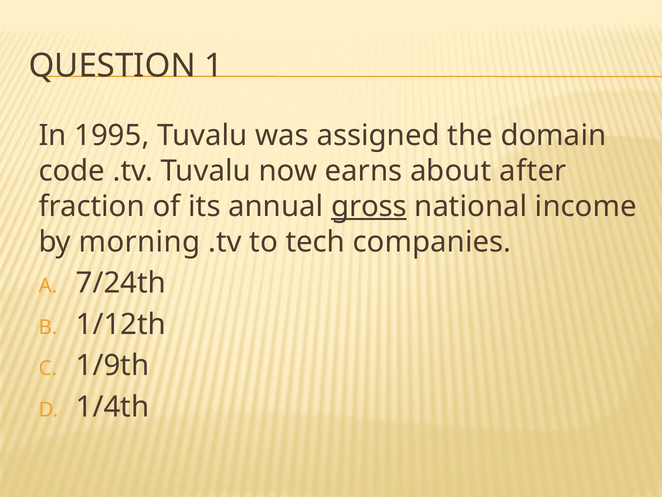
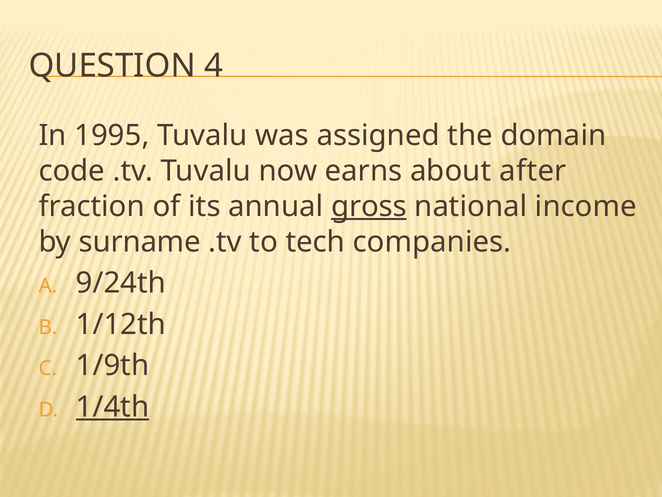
1: 1 -> 4
morning: morning -> surname
7/24th: 7/24th -> 9/24th
1/4th underline: none -> present
